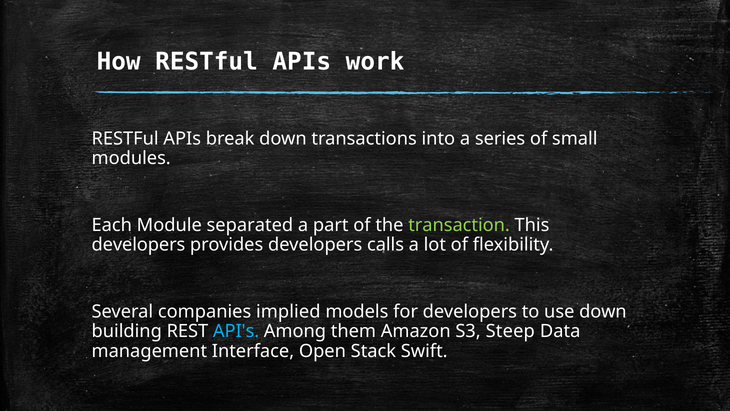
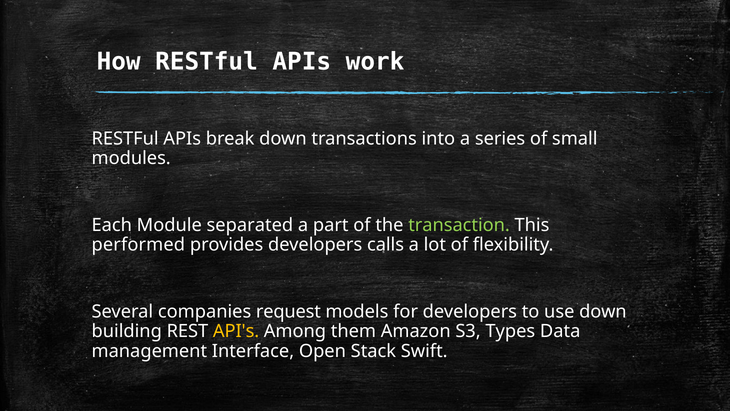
developers at (138, 245): developers -> performed
implied: implied -> request
API's colour: light blue -> yellow
Steep: Steep -> Types
